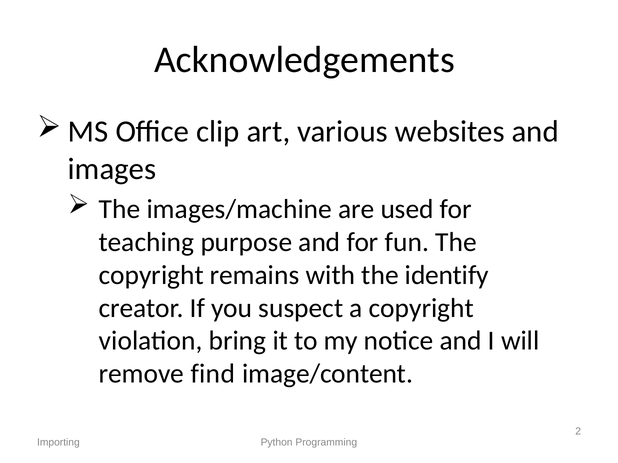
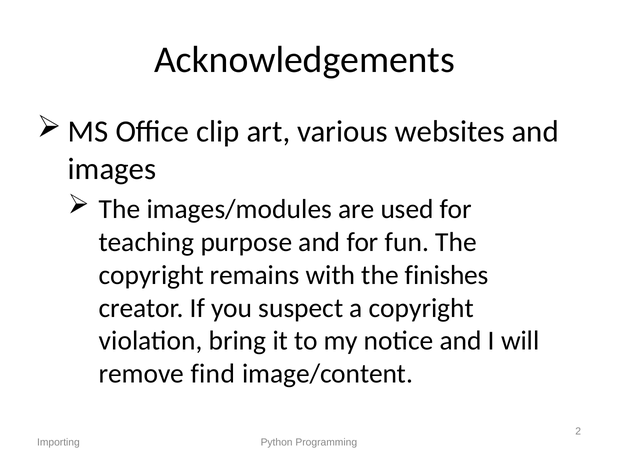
images/machine: images/machine -> images/modules
identify: identify -> finishes
